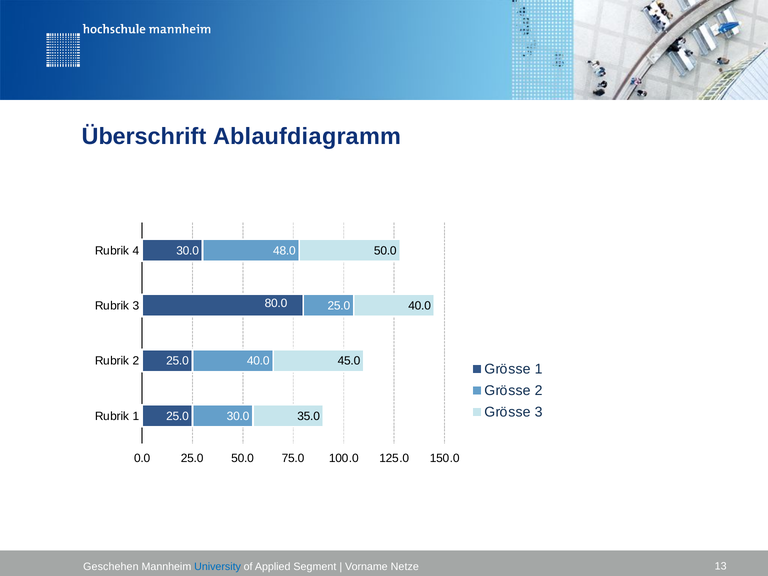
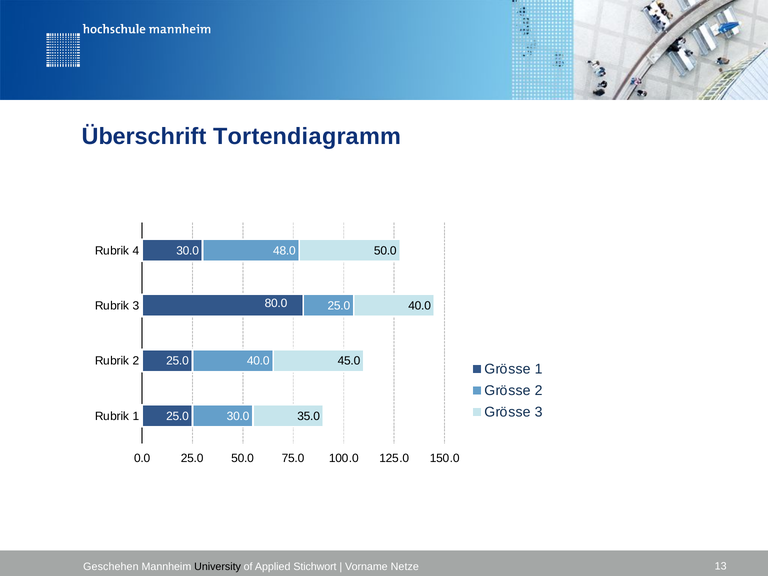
Ablaufdiagramm: Ablaufdiagramm -> Tortendiagramm
University colour: blue -> black
Segment: Segment -> Stichwort
